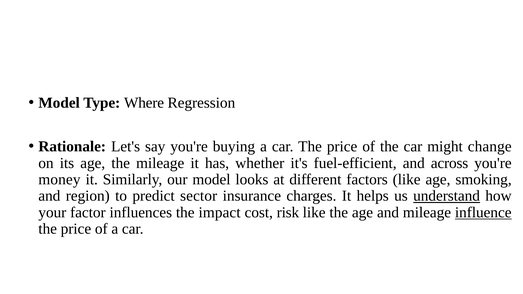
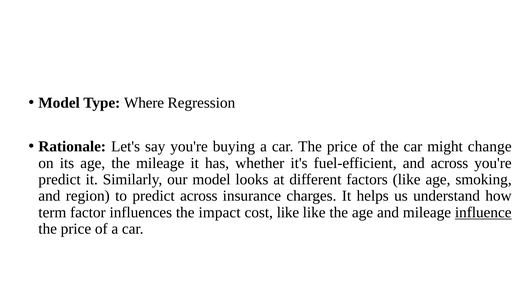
money at (59, 180): money -> predict
predict sector: sector -> across
understand underline: present -> none
your: your -> term
cost risk: risk -> like
